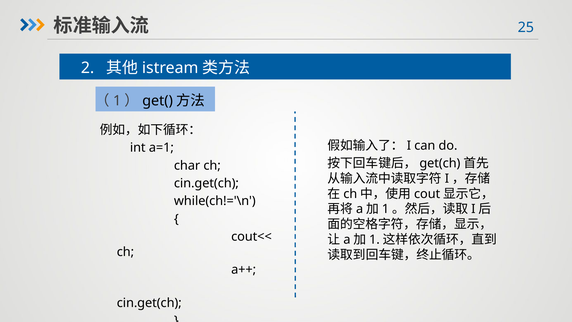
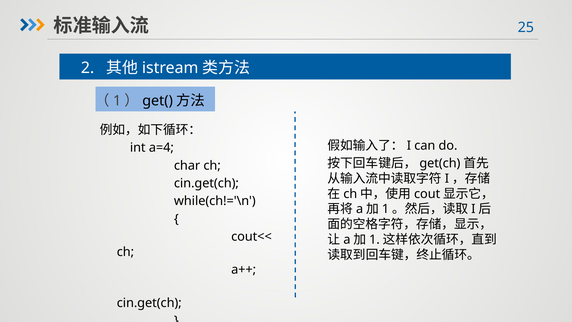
a=1: a=1 -> a=4
